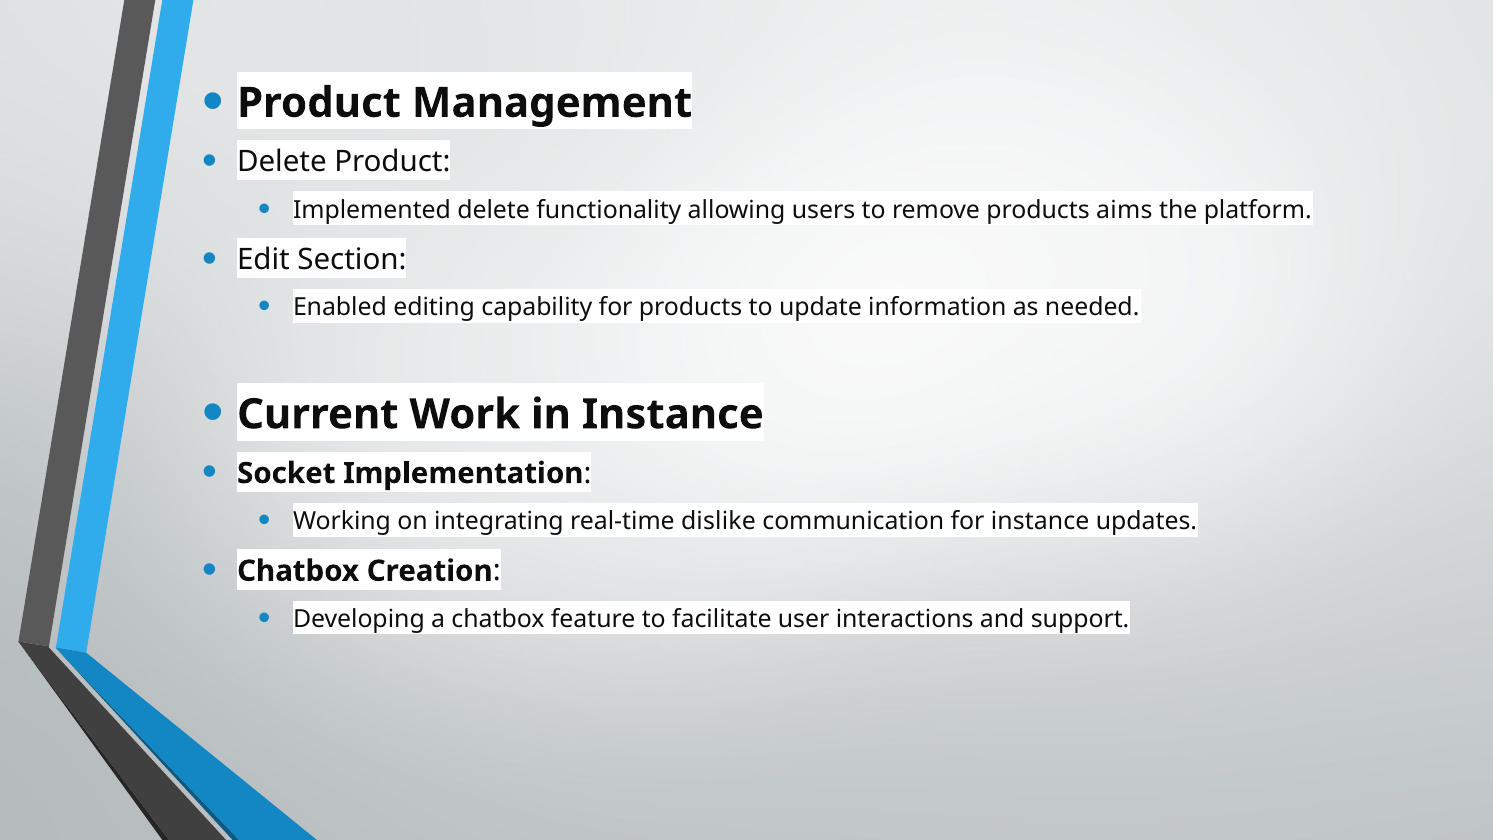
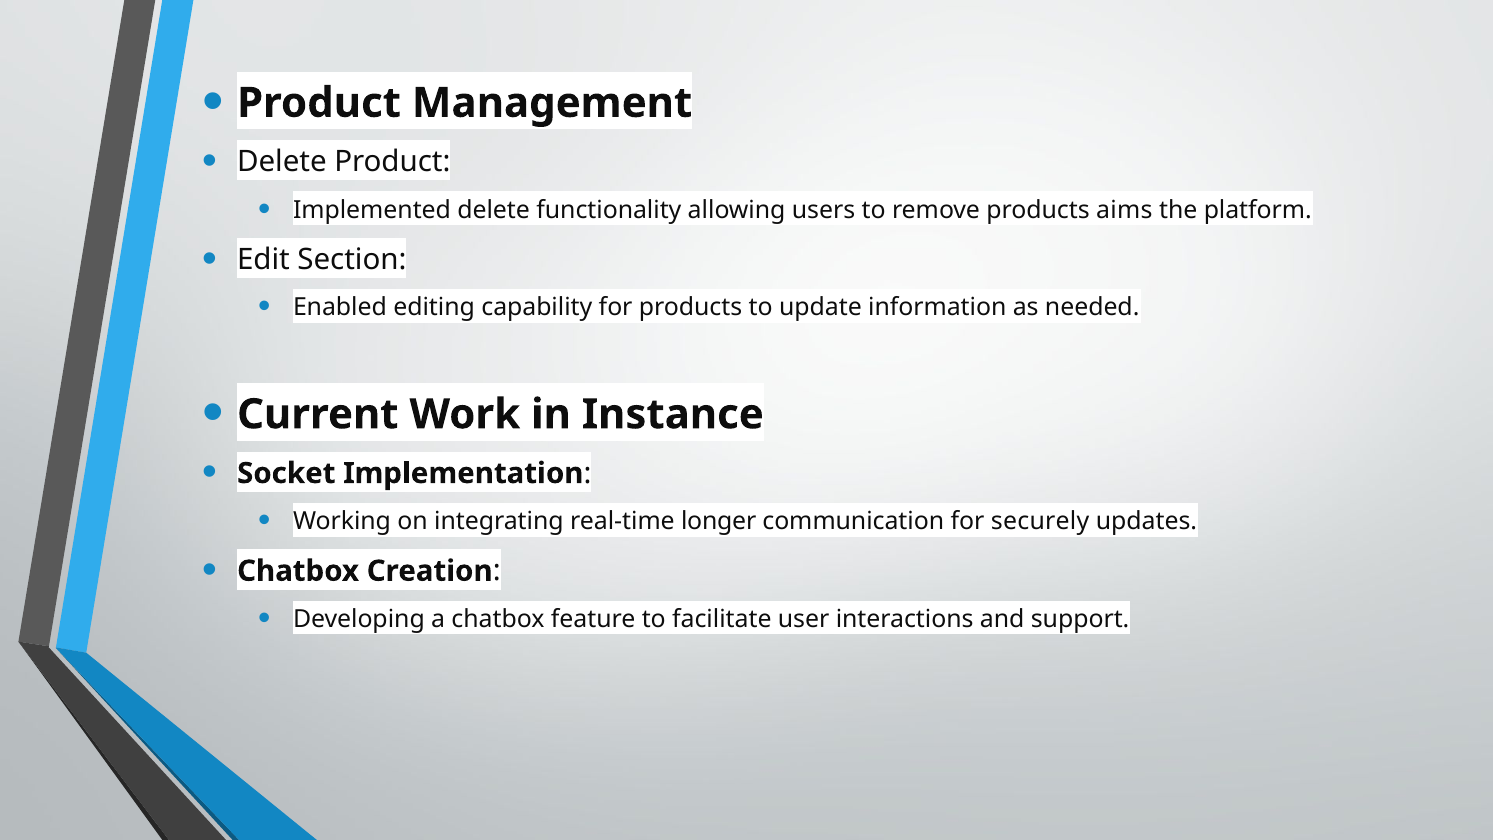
dislike: dislike -> longer
for instance: instance -> securely
